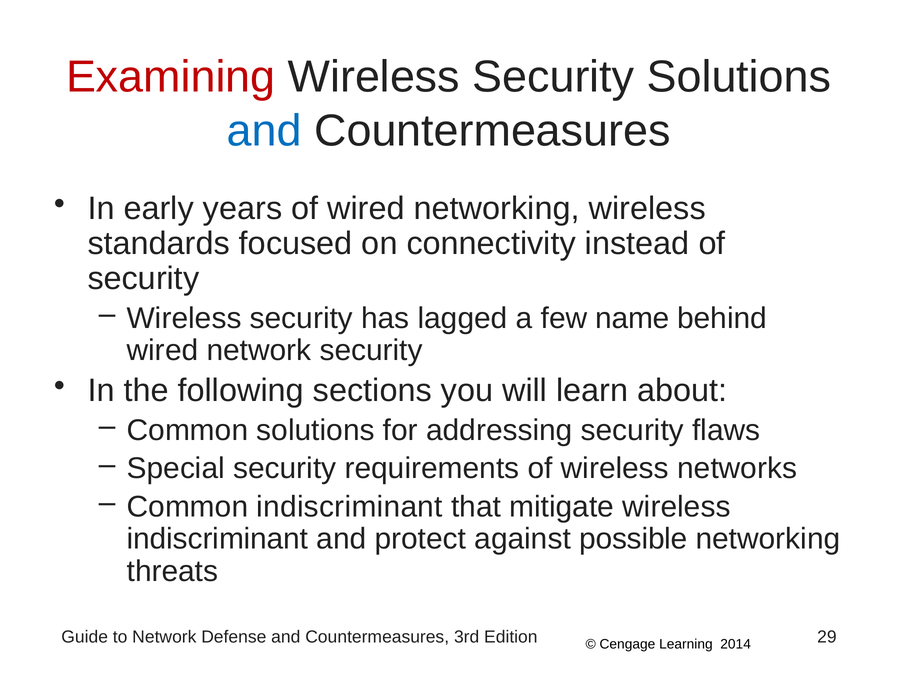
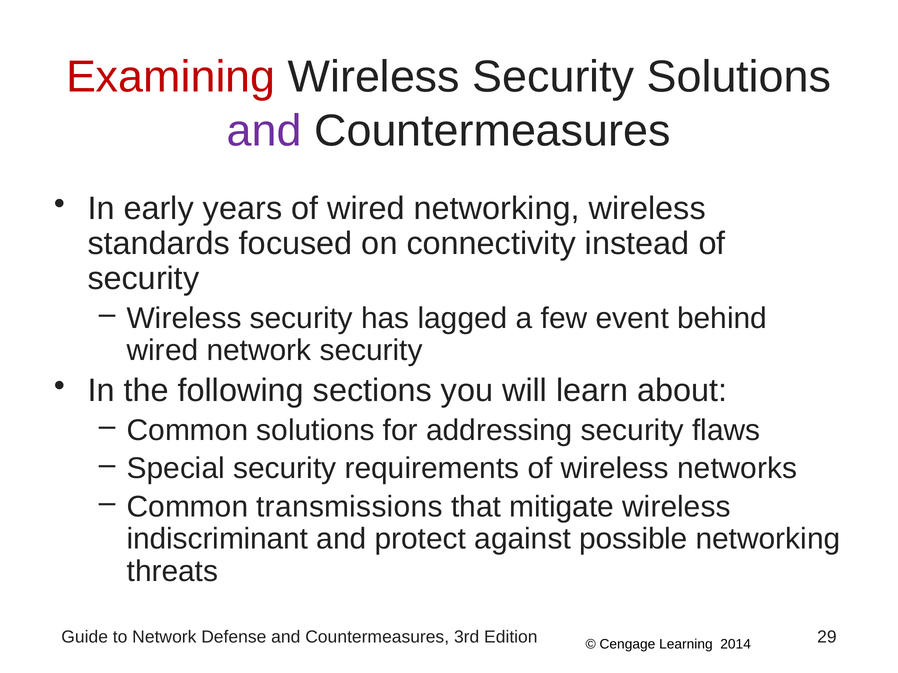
and at (264, 131) colour: blue -> purple
name: name -> event
Common indiscriminant: indiscriminant -> transmissions
